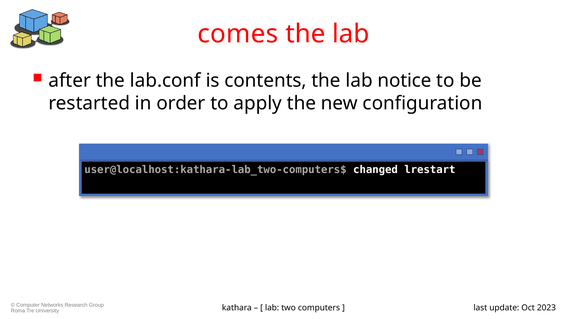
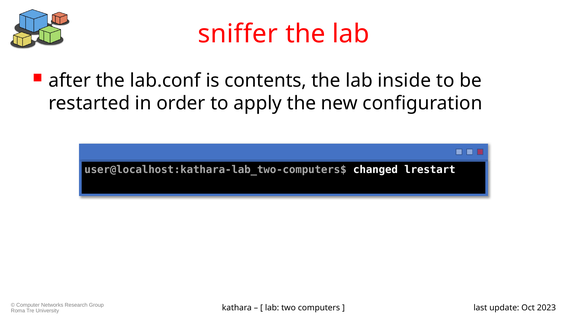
comes: comes -> sniffer
notice: notice -> inside
